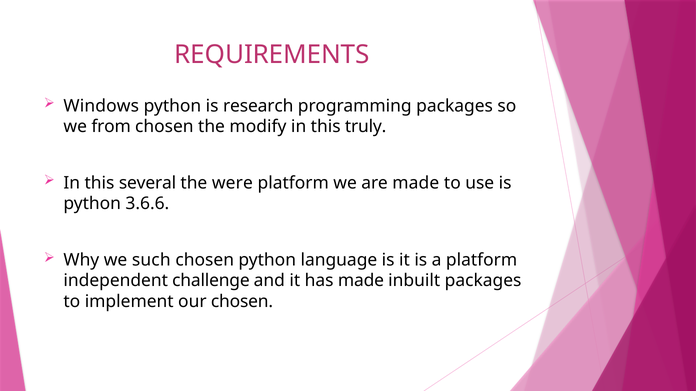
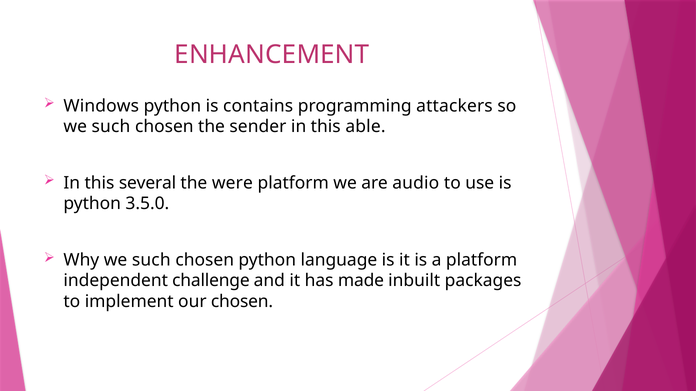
REQUIREMENTS: REQUIREMENTS -> ENHANCEMENT
research: research -> contains
programming packages: packages -> attackers
from at (111, 127): from -> such
modify: modify -> sender
truly: truly -> able
are made: made -> audio
3.6.6: 3.6.6 -> 3.5.0
